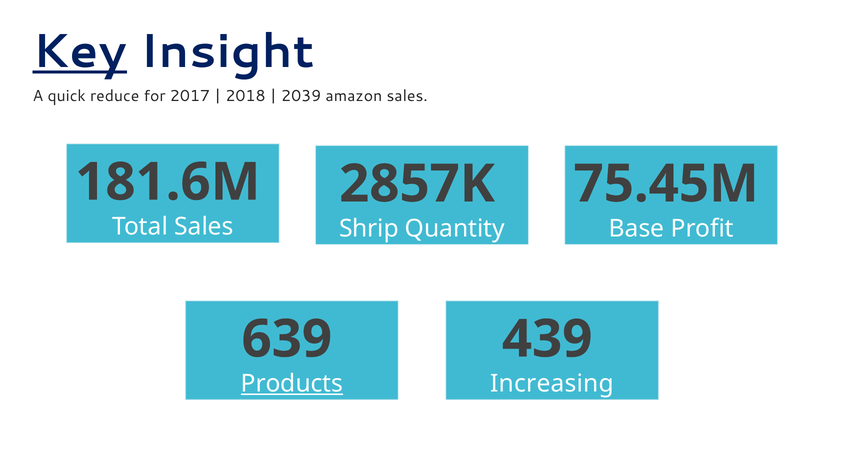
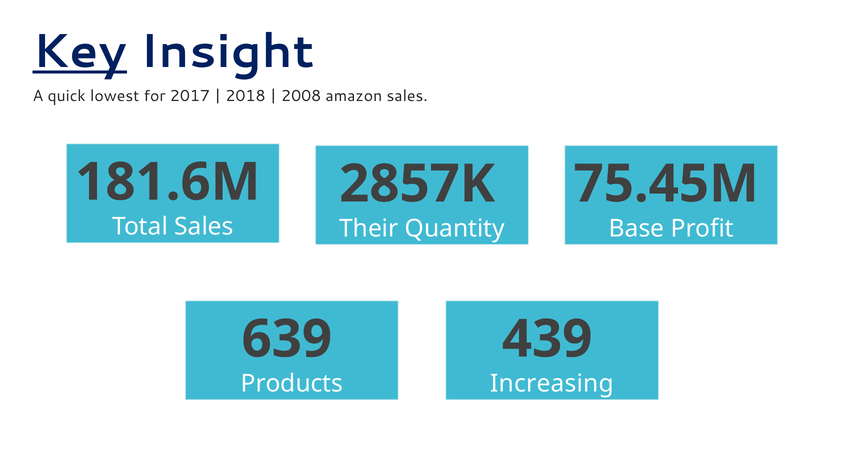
reduce: reduce -> lowest
2039: 2039 -> 2008
Shrip: Shrip -> Their
Products underline: present -> none
